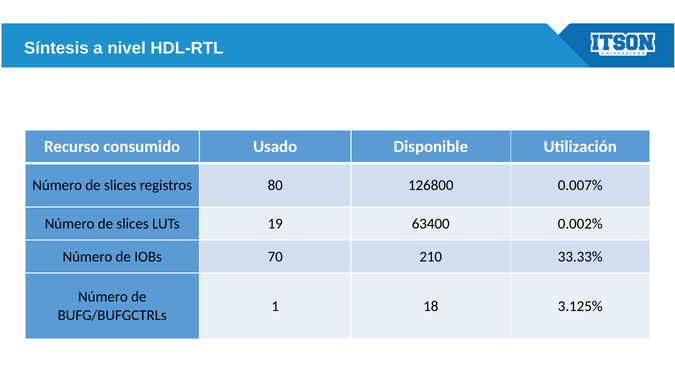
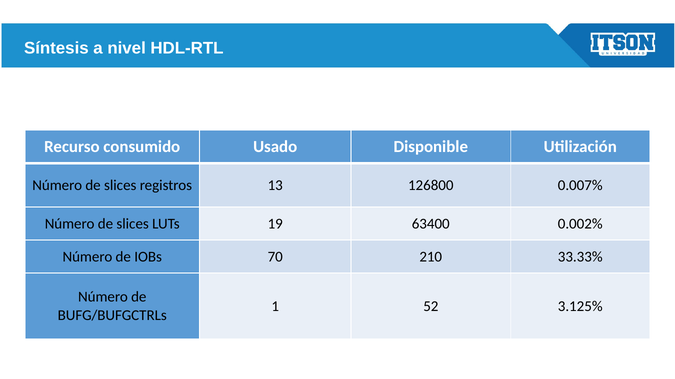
80: 80 -> 13
18: 18 -> 52
